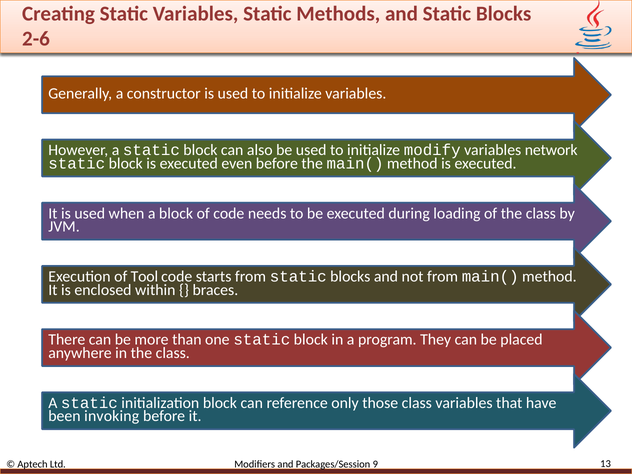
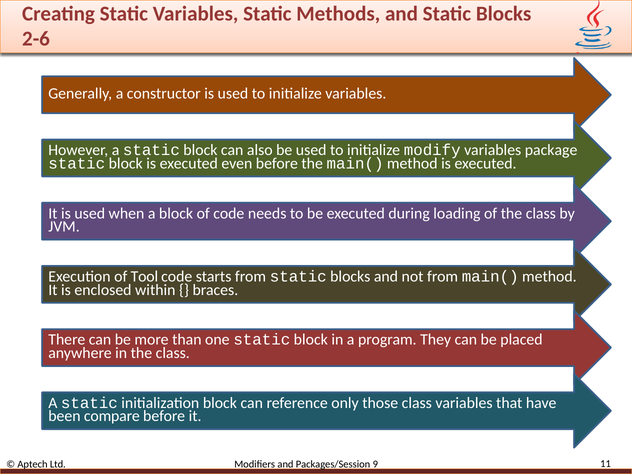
network: network -> package
invoking: invoking -> compare
13: 13 -> 11
